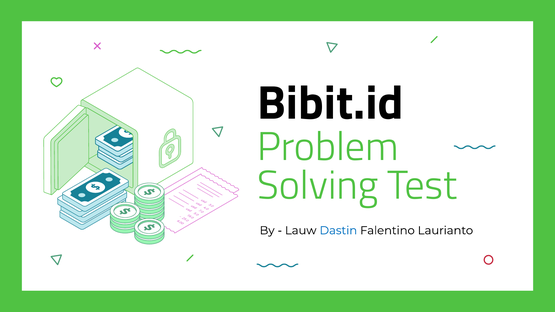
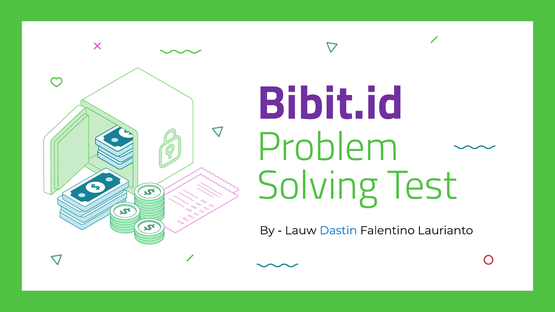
Bibit.id colour: black -> purple
